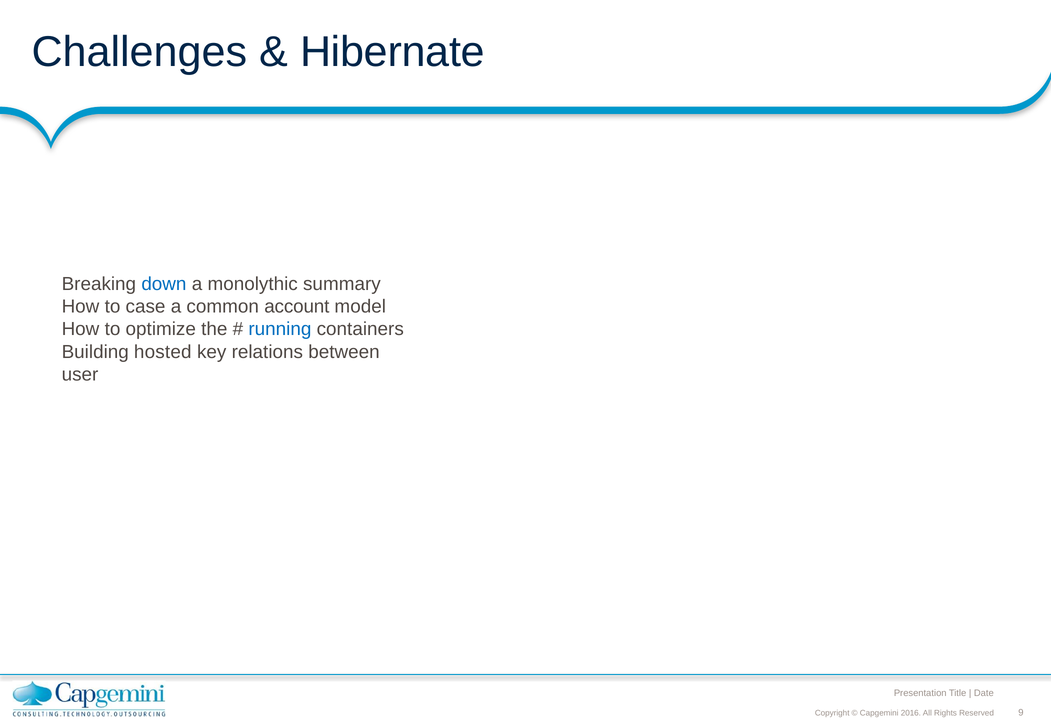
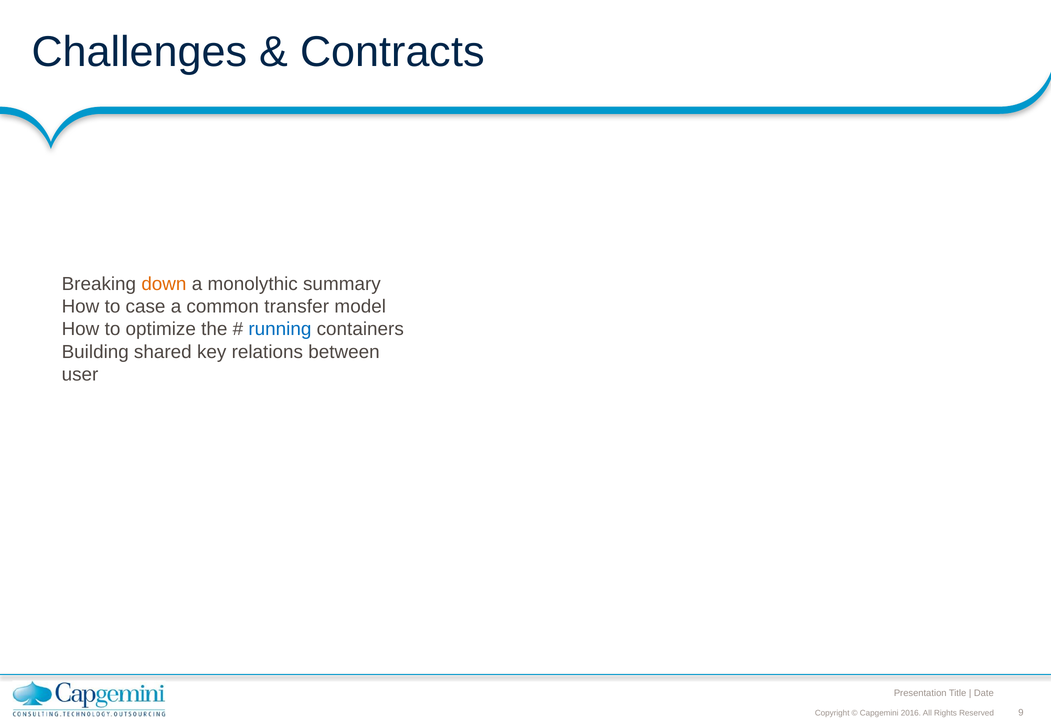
Hibernate: Hibernate -> Contracts
down colour: blue -> orange
account: account -> transfer
hosted: hosted -> shared
